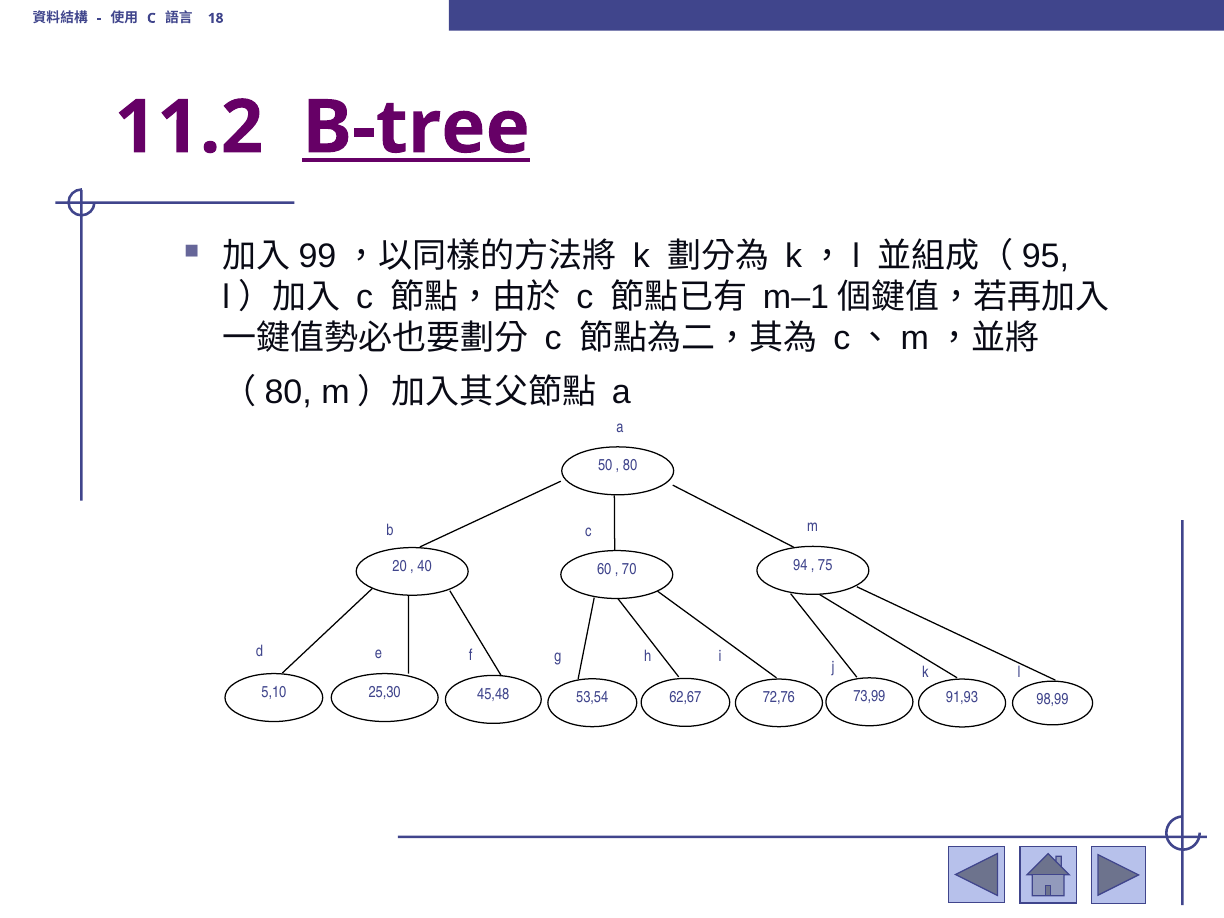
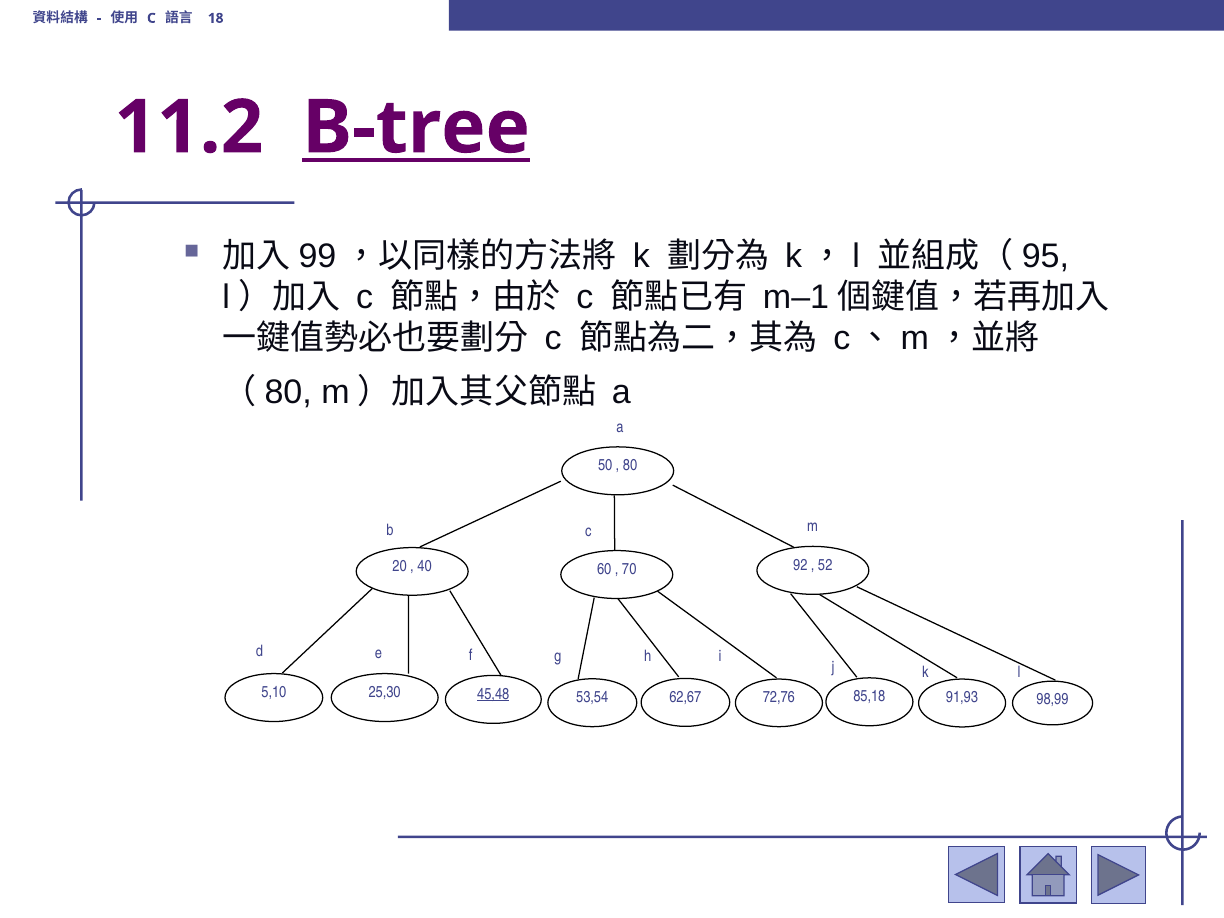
94: 94 -> 92
75: 75 -> 52
45,48 underline: none -> present
73,99: 73,99 -> 85,18
